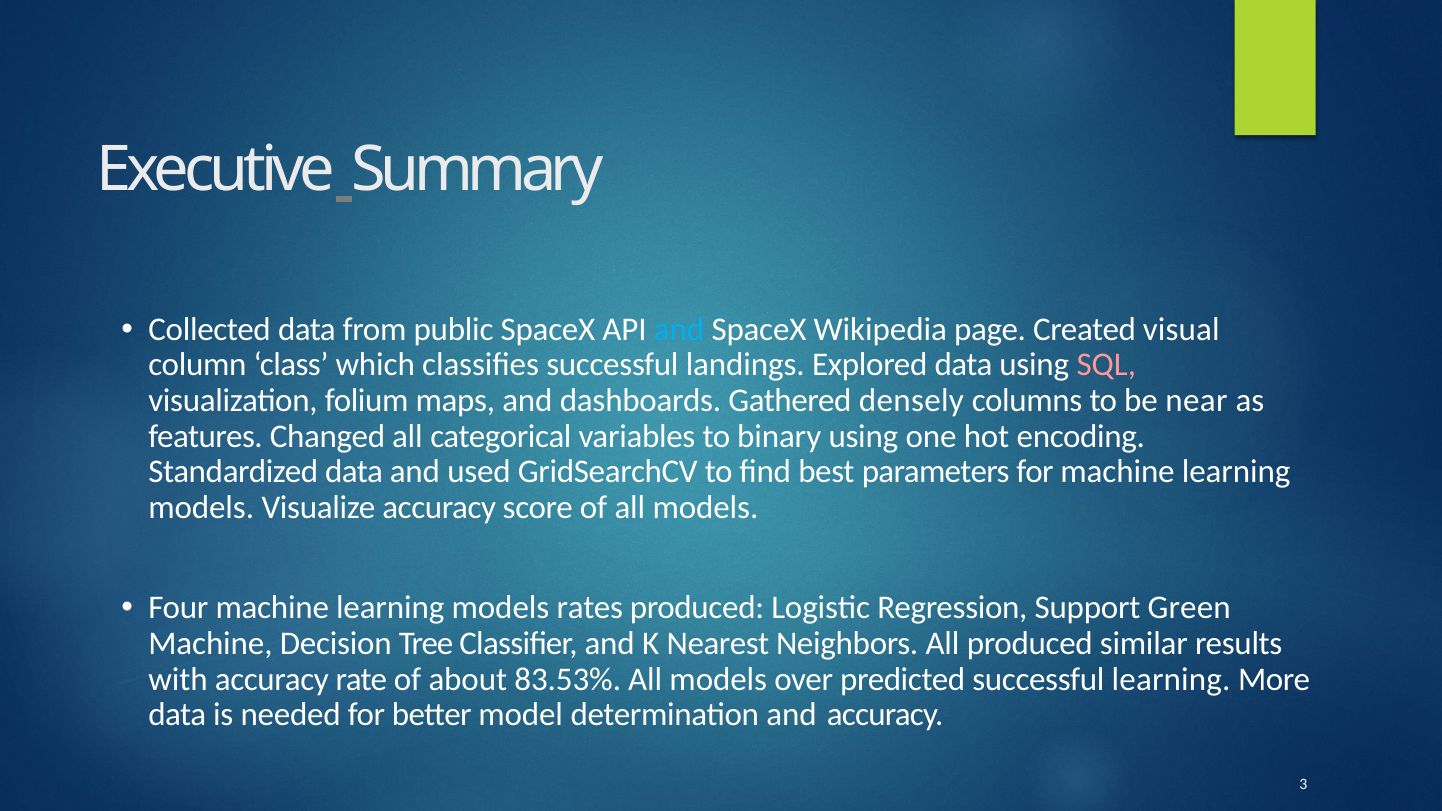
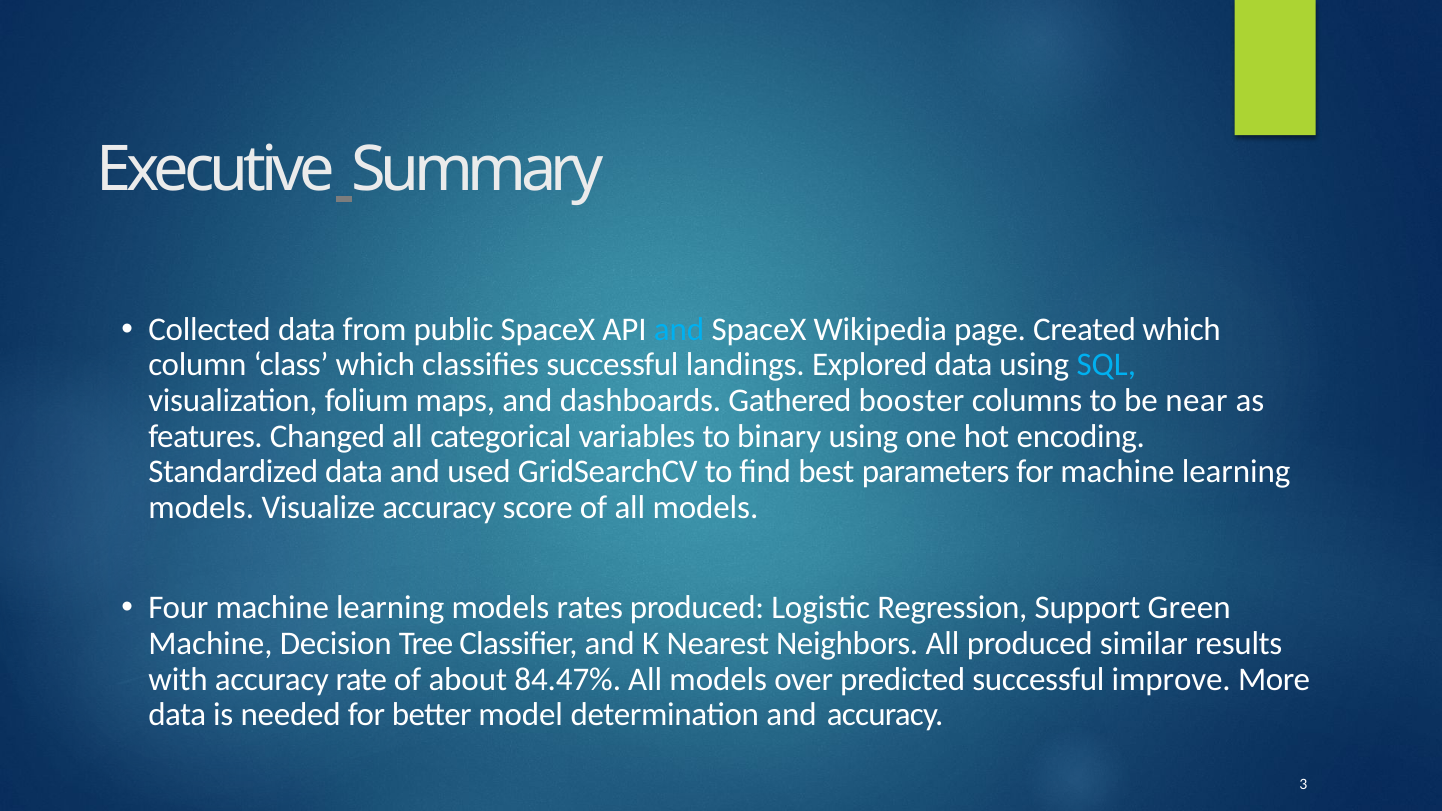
Created visual: visual -> which
SQL colour: pink -> light blue
densely: densely -> booster
83.53%: 83.53% -> 84.47%
successful learning: learning -> improve
